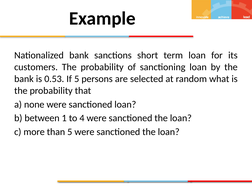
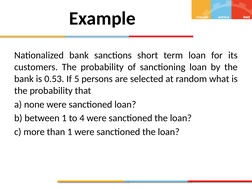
than 5: 5 -> 1
